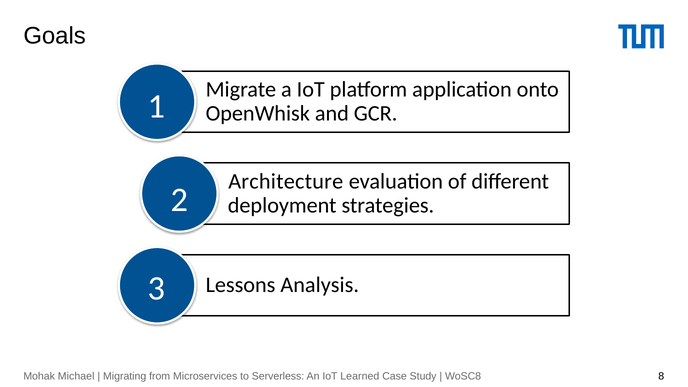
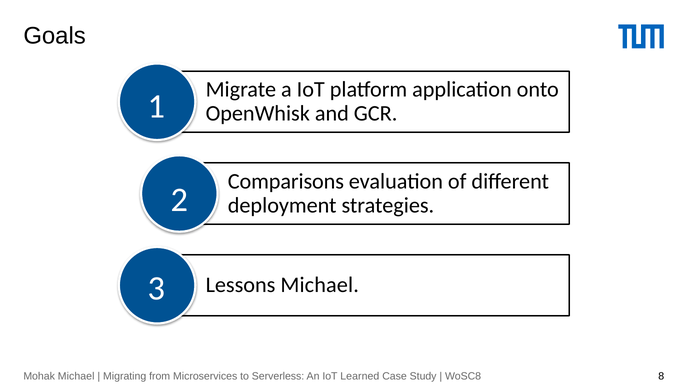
Architecture: Architecture -> Comparisons
Lessons Analysis: Analysis -> Michael
